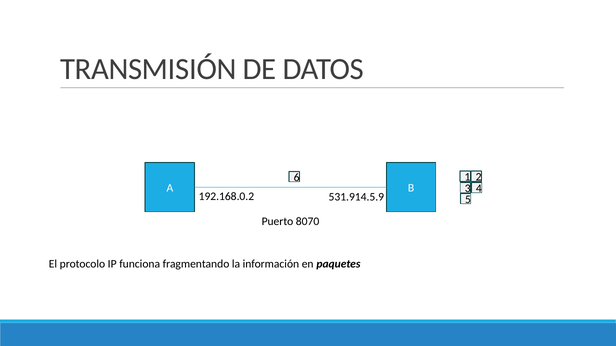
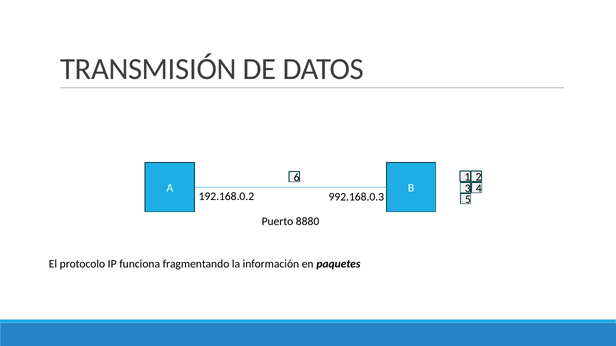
531.914.5.9: 531.914.5.9 -> 992.168.0.3
8070: 8070 -> 8880
